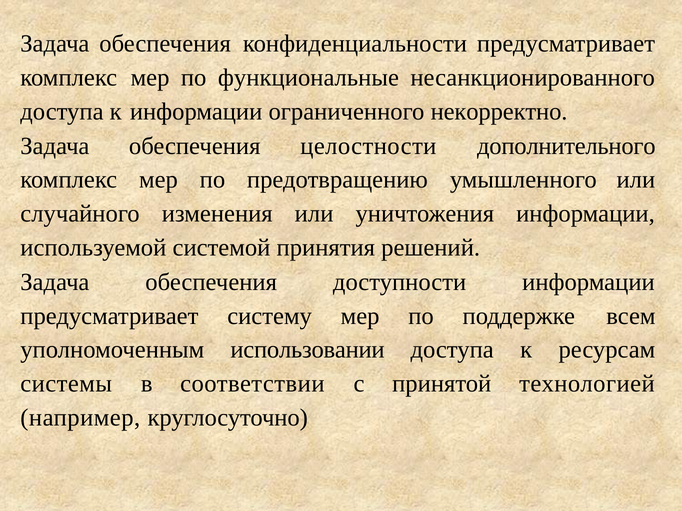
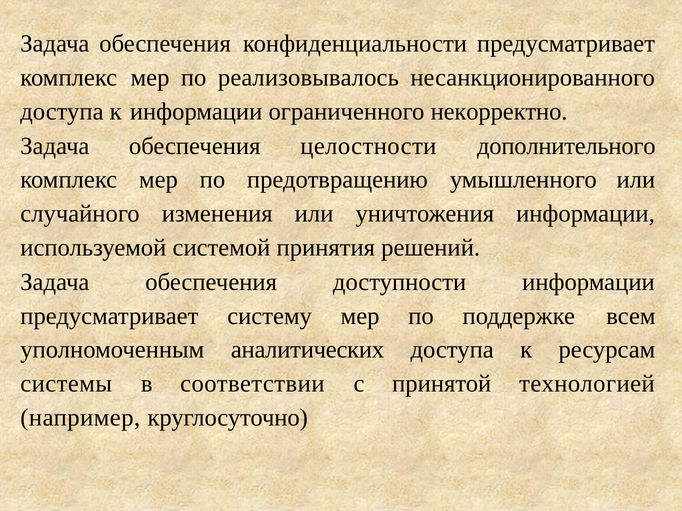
функциональные: функциональные -> реализовывалось
использовании: использовании -> аналитических
